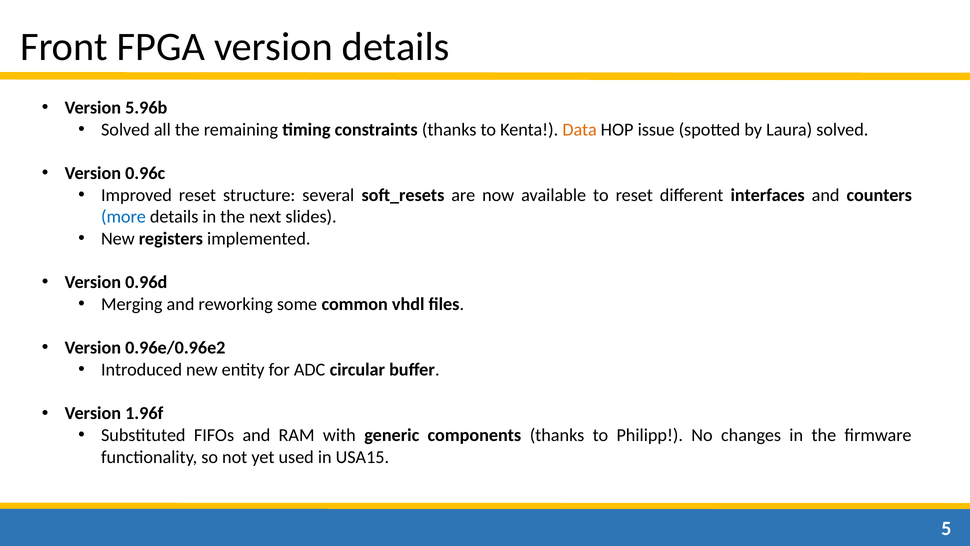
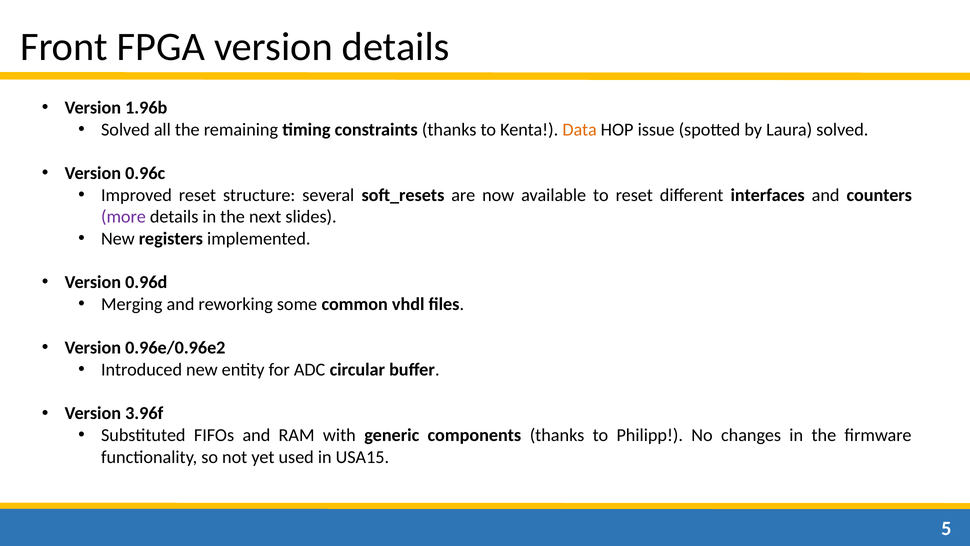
5.96b: 5.96b -> 1.96b
more colour: blue -> purple
1.96f: 1.96f -> 3.96f
